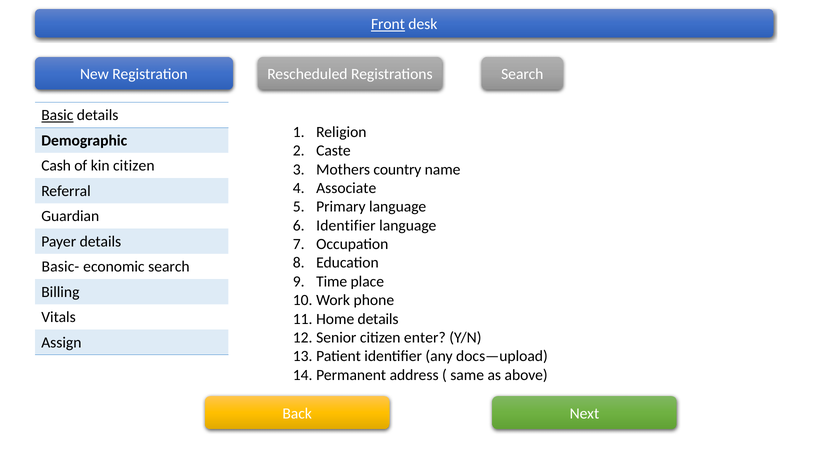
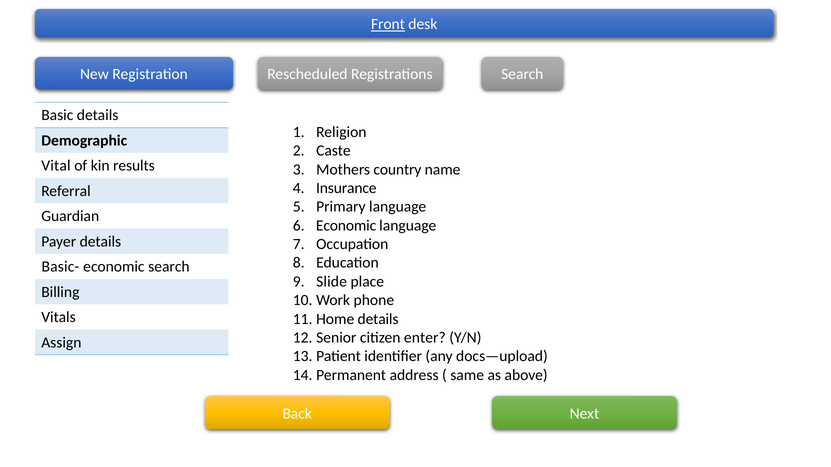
Basic underline: present -> none
Cash: Cash -> Vital
kin citizen: citizen -> results
Associate: Associate -> Insurance
Identifier at (346, 226): Identifier -> Economic
Time: Time -> Slide
